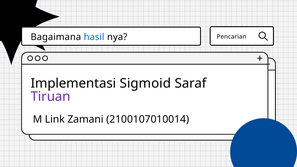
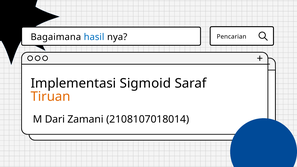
Tiruan colour: purple -> orange
Link: Link -> Dari
2100107010014: 2100107010014 -> 2108107018014
